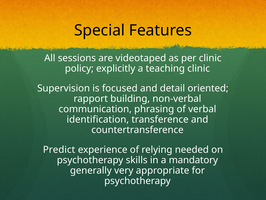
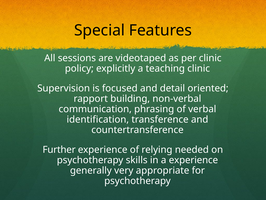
Predict: Predict -> Further
a mandatory: mandatory -> experience
